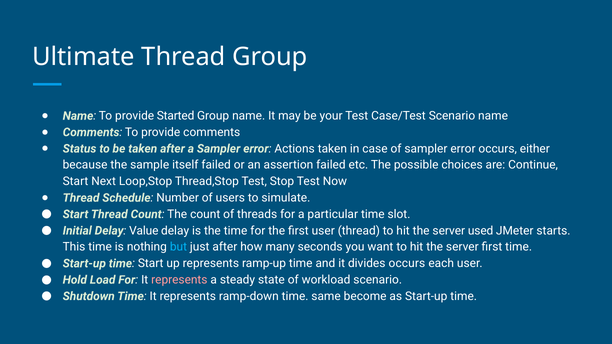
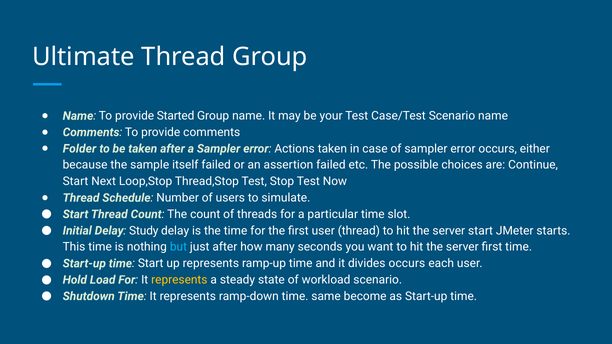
Status: Status -> Folder
Value: Value -> Study
server used: used -> start
represents at (179, 280) colour: pink -> yellow
